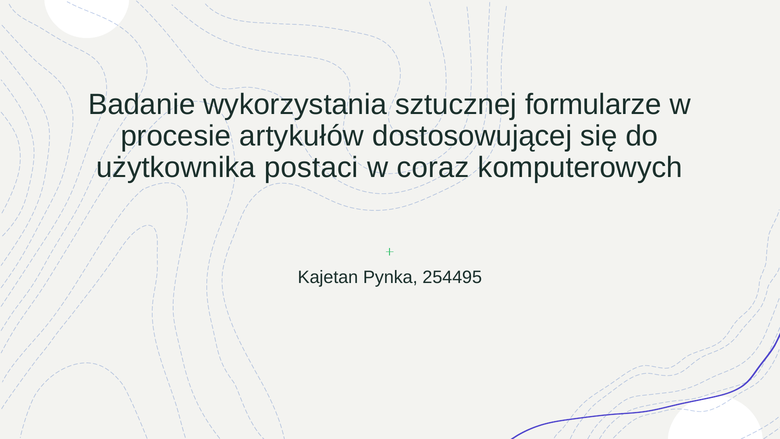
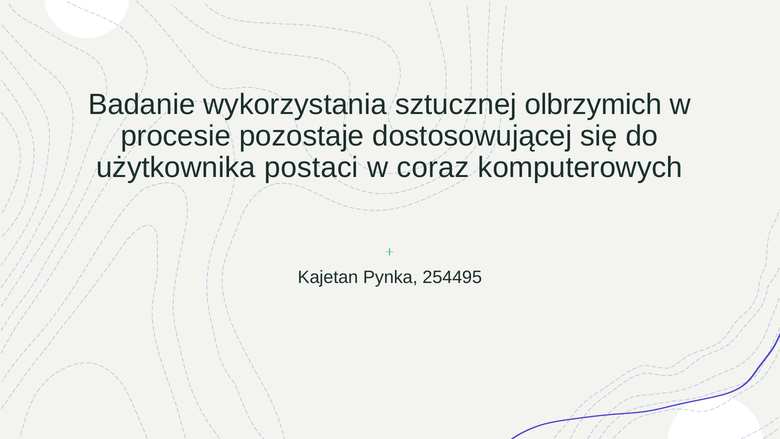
formularze: formularze -> olbrzymich
artykułów: artykułów -> pozostaje
